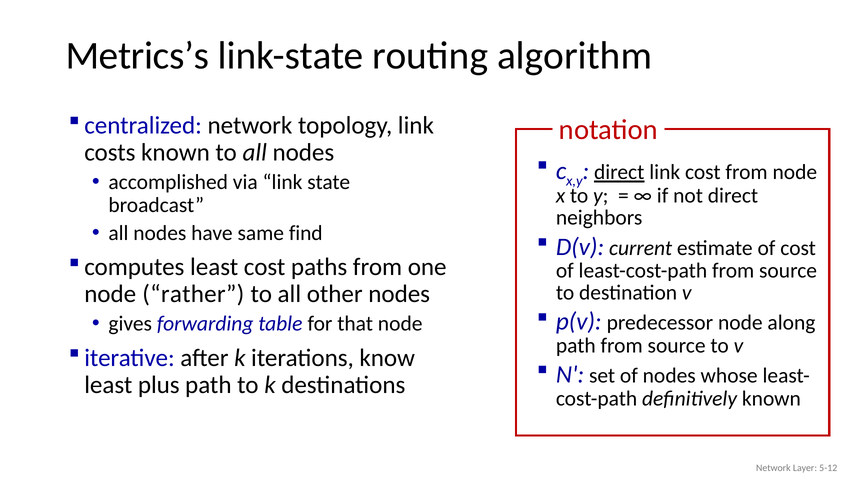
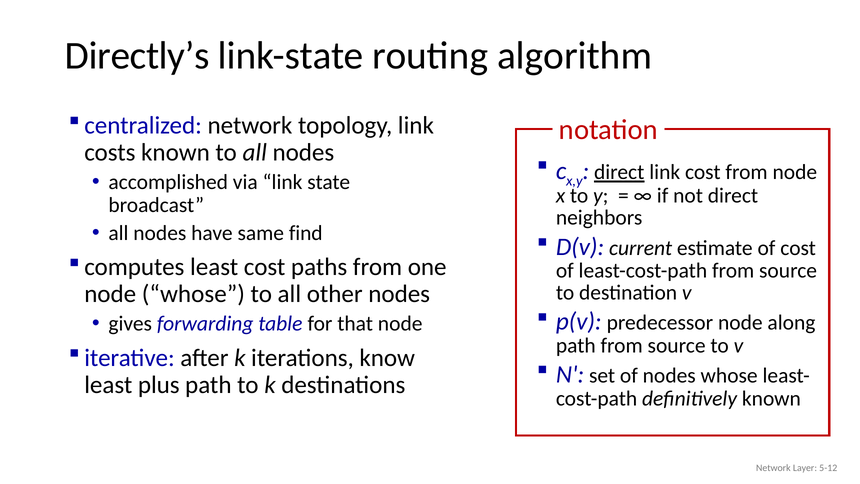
Metrics’s: Metrics’s -> Directly’s
node rather: rather -> whose
